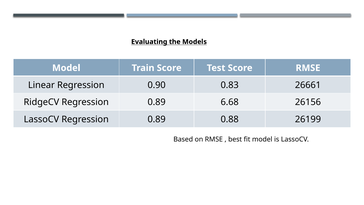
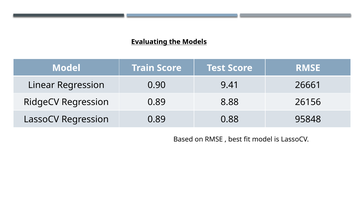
0.83: 0.83 -> 9.41
6.68: 6.68 -> 8.88
26199: 26199 -> 95848
